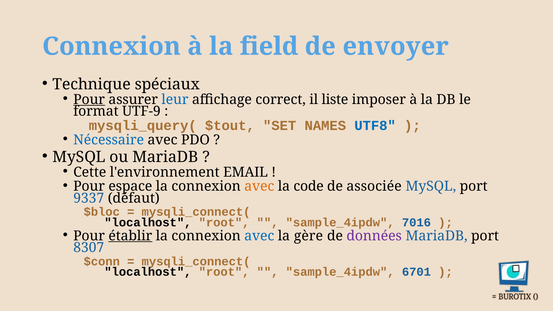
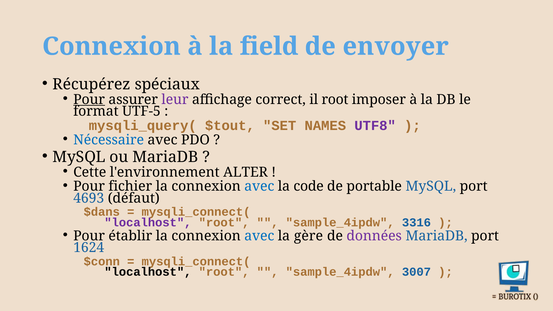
Technique: Technique -> Récupérez
leur colour: blue -> purple
il liste: liste -> root
UTF-9: UTF-9 -> UTF-5
UTF8 colour: blue -> purple
EMAIL: EMAIL -> ALTER
espace: espace -> fichier
avec at (259, 186) colour: orange -> blue
associée: associée -> portable
9337: 9337 -> 4693
$bloc: $bloc -> $dans
localhost at (148, 222) colour: black -> purple
7016: 7016 -> 3316
établir underline: present -> none
8307: 8307 -> 1624
6701: 6701 -> 3007
